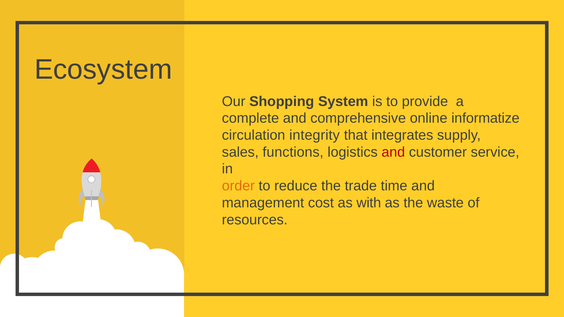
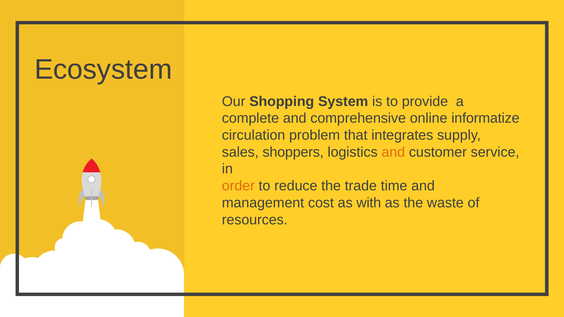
integrity: integrity -> problem
functions: functions -> shoppers
and at (393, 152) colour: red -> orange
